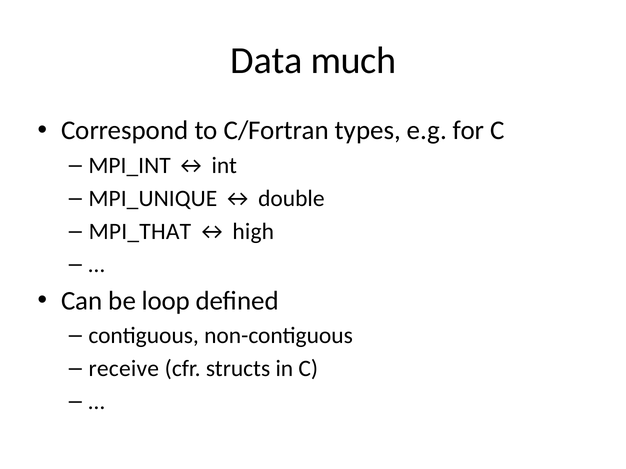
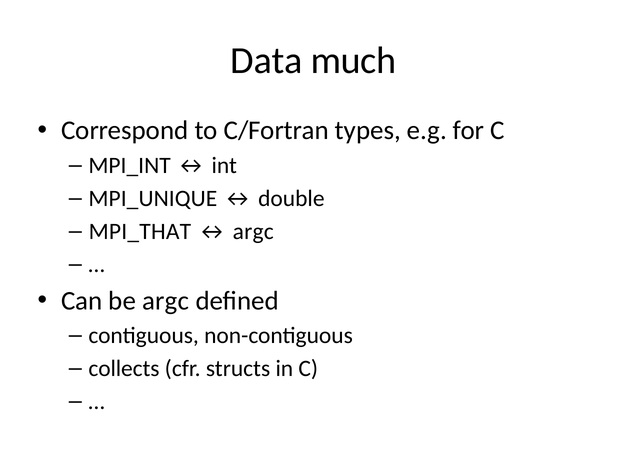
high at (253, 232): high -> argc
be loop: loop -> argc
receive: receive -> collects
